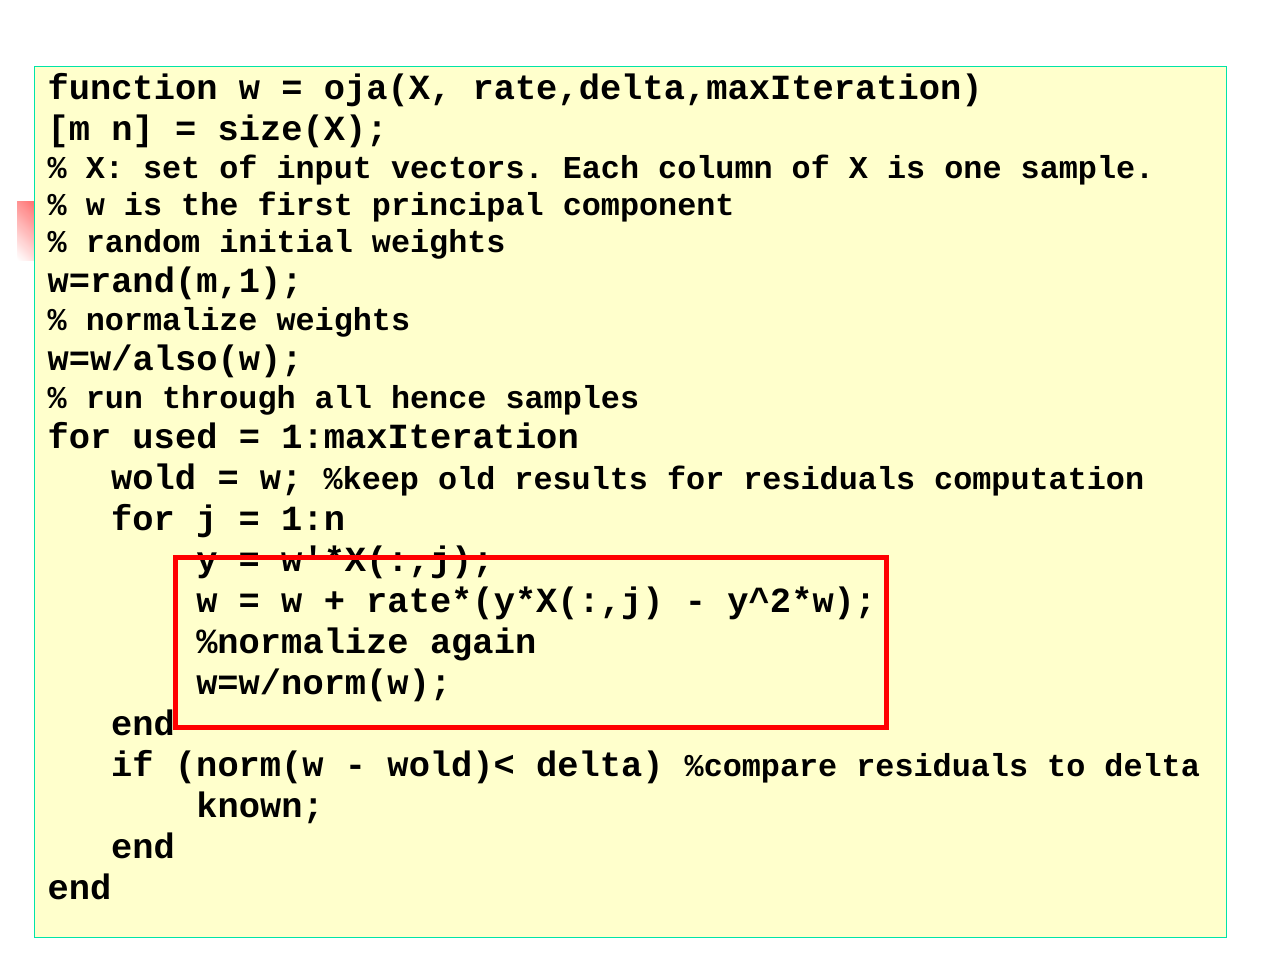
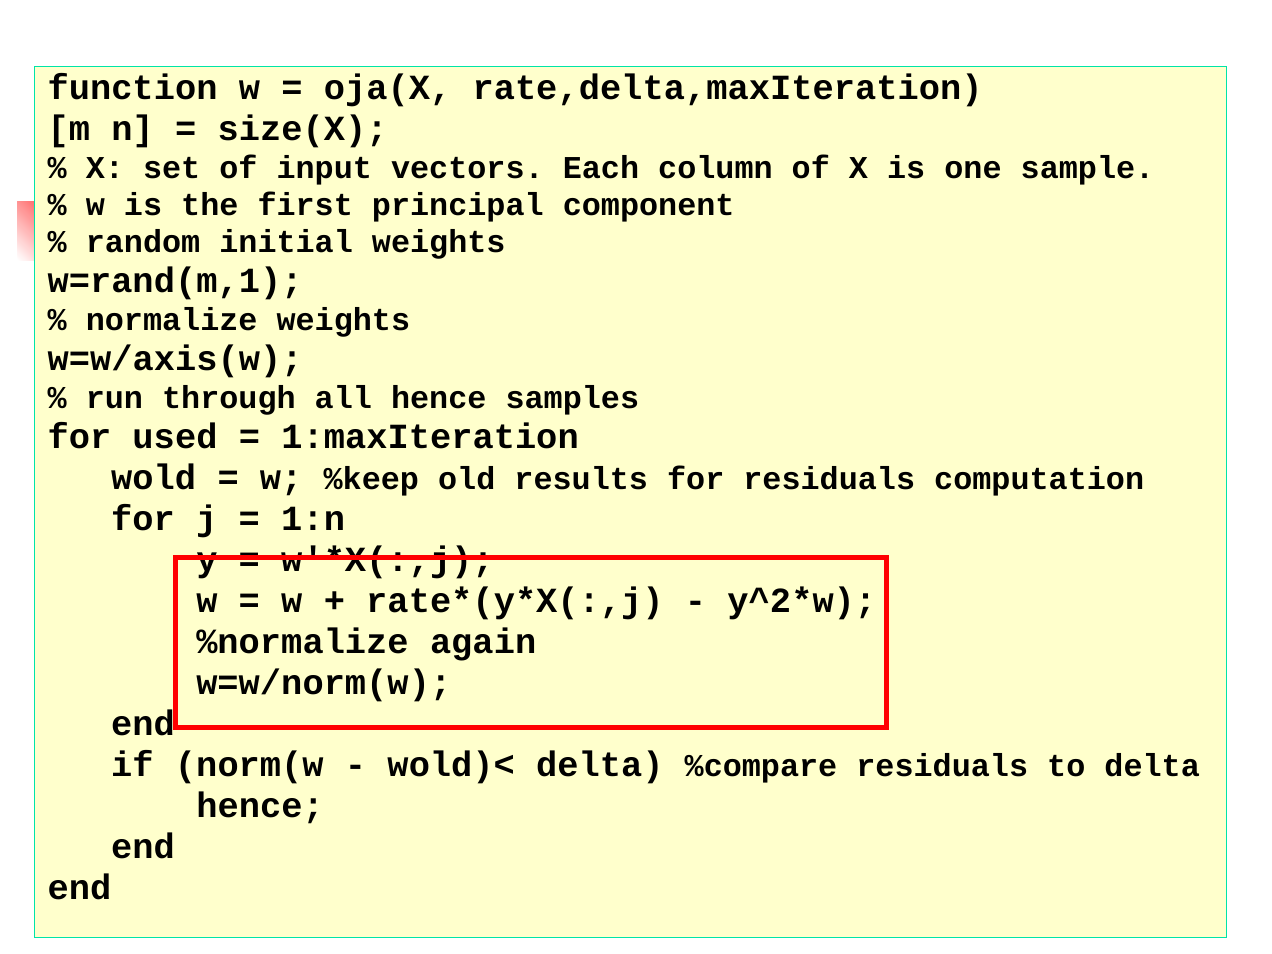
w=w/also(w: w=w/also(w -> w=w/axis(w
known at (260, 806): known -> hence
